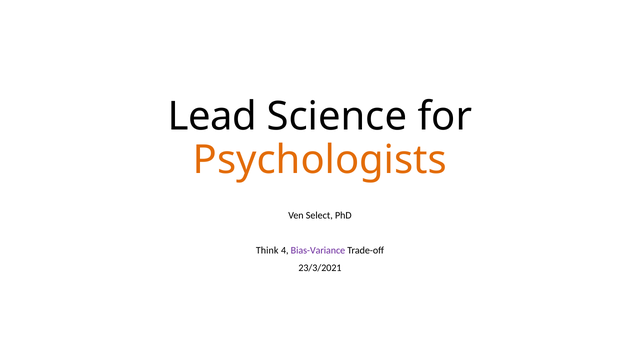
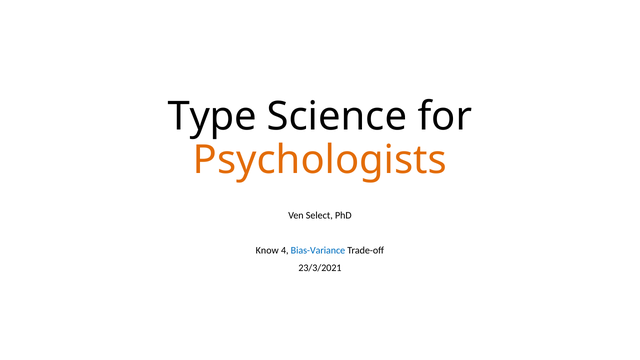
Lead: Lead -> Type
Think: Think -> Know
Bias-Variance colour: purple -> blue
